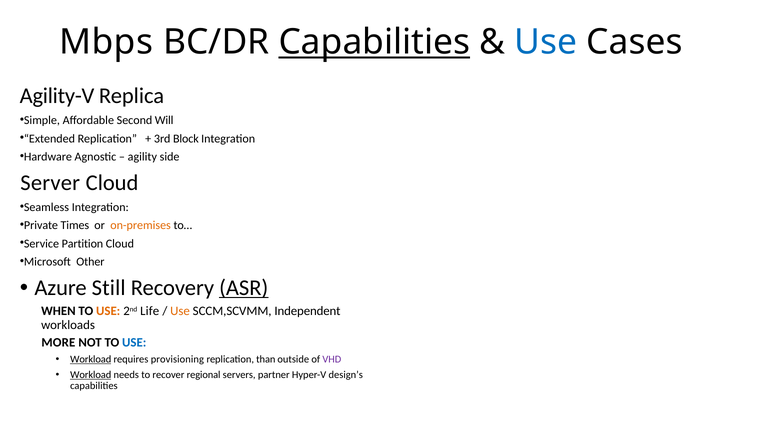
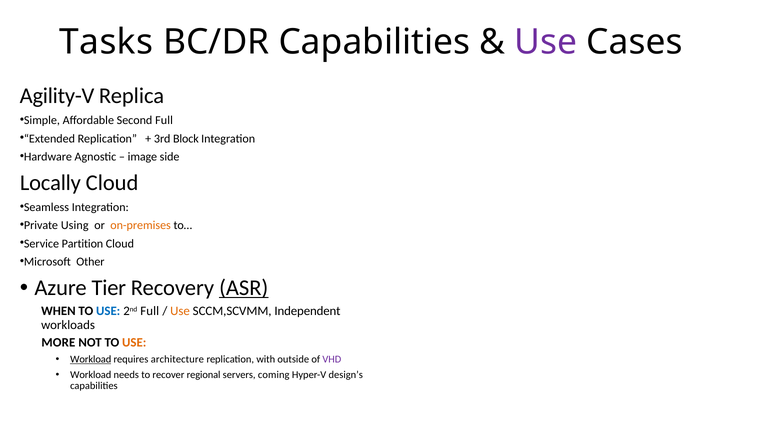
Mbps: Mbps -> Tasks
Capabilities at (374, 42) underline: present -> none
Use at (546, 42) colour: blue -> purple
Second Will: Will -> Full
agility: agility -> image
Server: Server -> Locally
Times: Times -> Using
Still: Still -> Tier
USE at (108, 311) colour: orange -> blue
2nd Life: Life -> Full
USE at (134, 343) colour: blue -> orange
provisioning: provisioning -> architecture
than: than -> with
Workload at (91, 375) underline: present -> none
partner: partner -> coming
